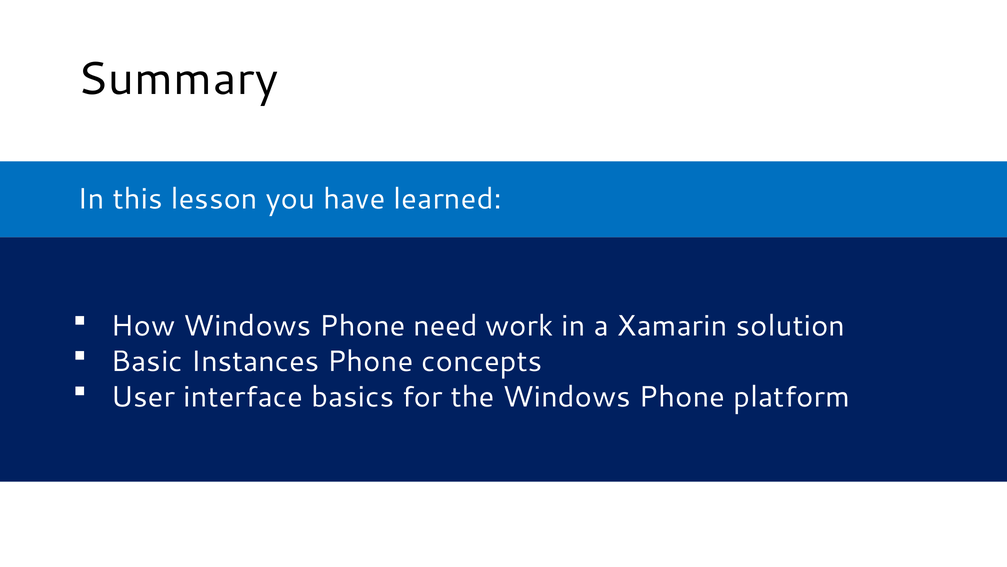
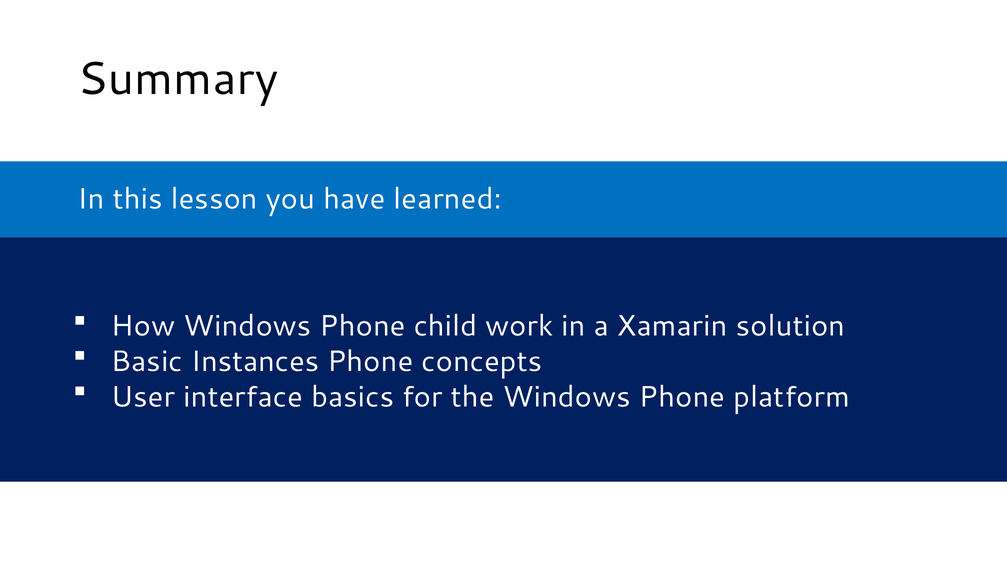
need: need -> child
